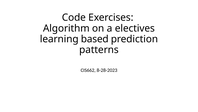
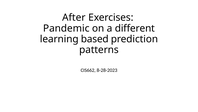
Code: Code -> After
Algorithm: Algorithm -> Pandemic
electives: electives -> different
